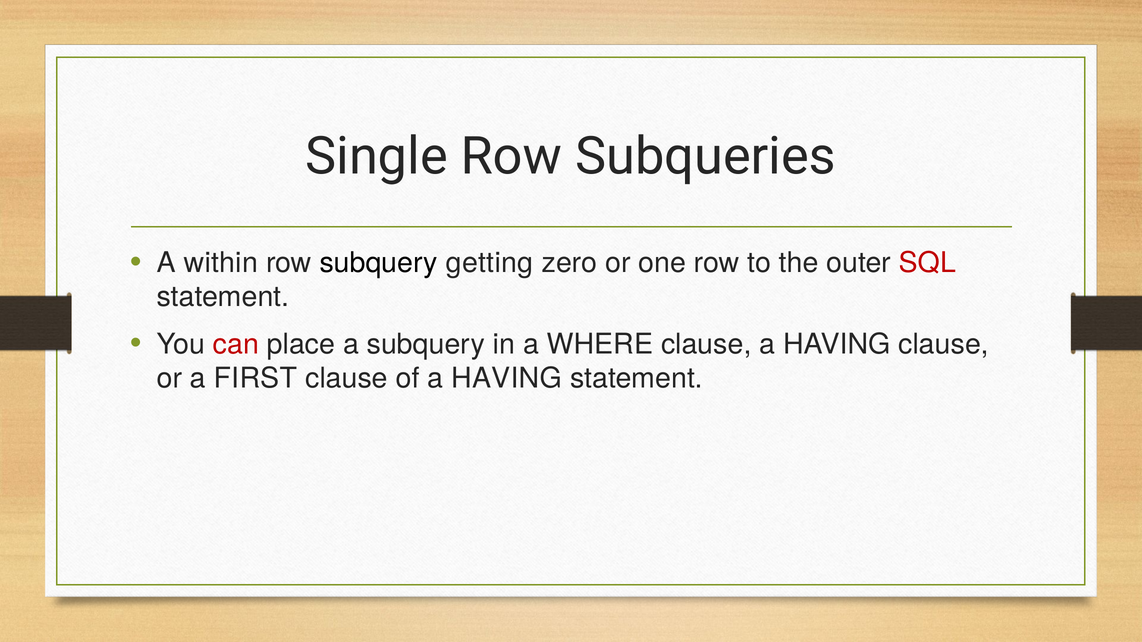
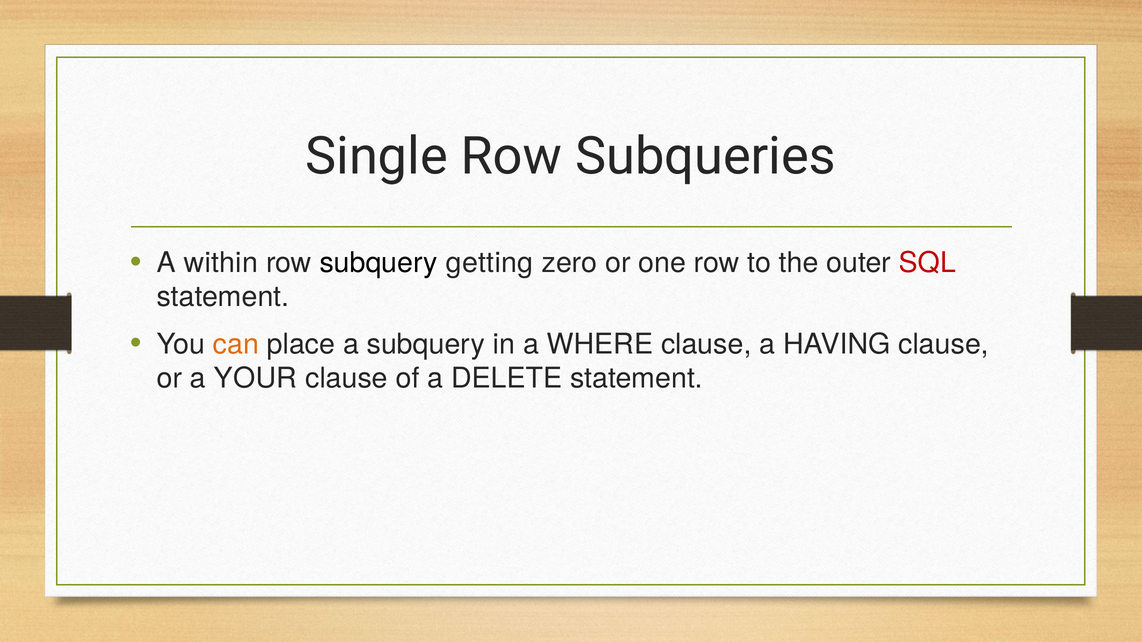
can colour: red -> orange
FIRST: FIRST -> YOUR
of a HAVING: HAVING -> DELETE
